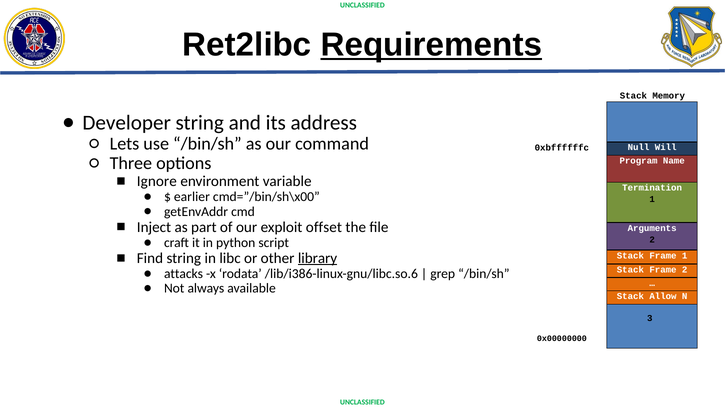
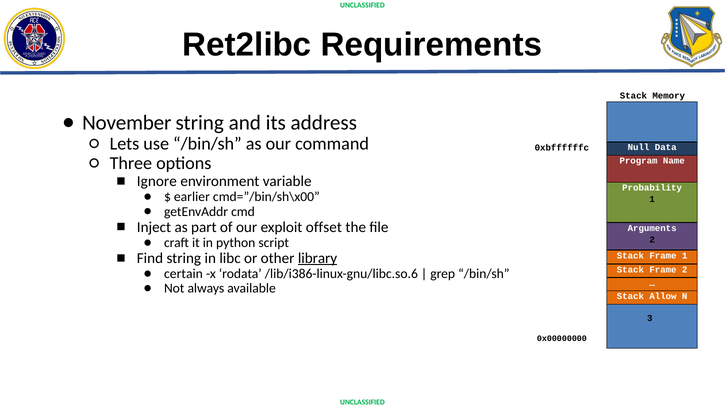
Requirements underline: present -> none
Developer: Developer -> November
Will: Will -> Data
Termination: Termination -> Probability
attacks: attacks -> certain
